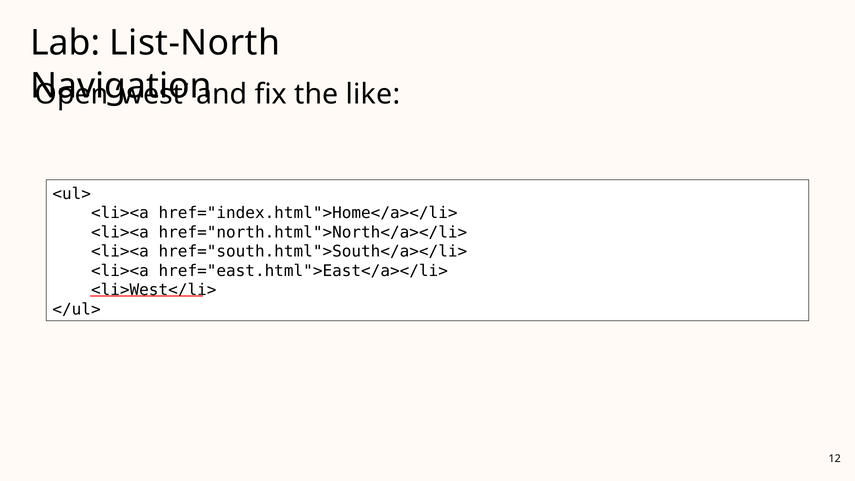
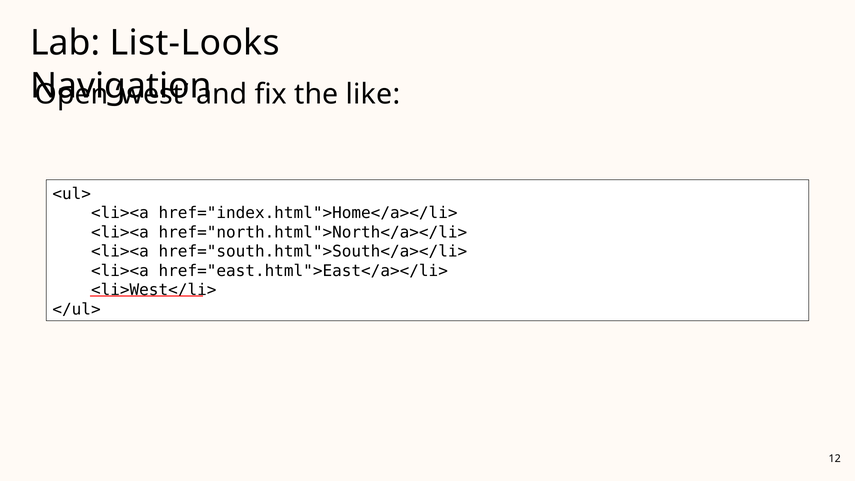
List-North: List-North -> List-Looks
